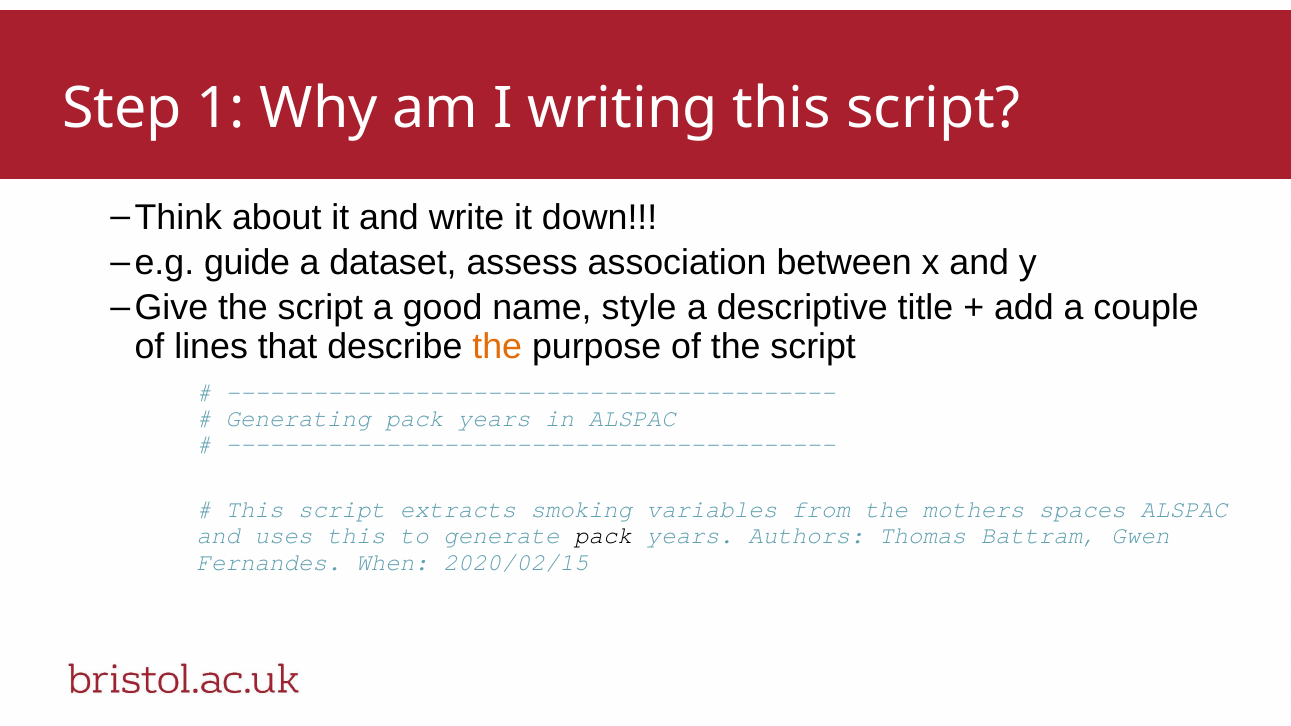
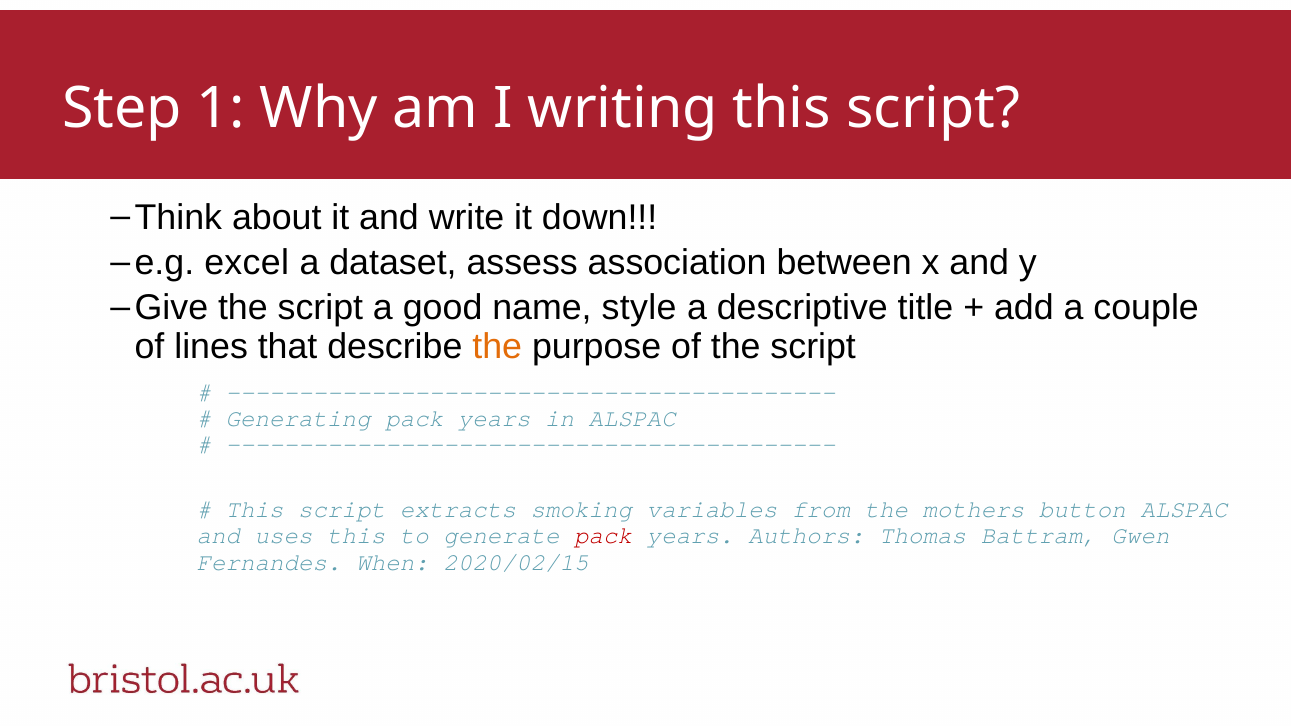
guide: guide -> excel
spaces: spaces -> button
pack at (603, 536) colour: black -> red
